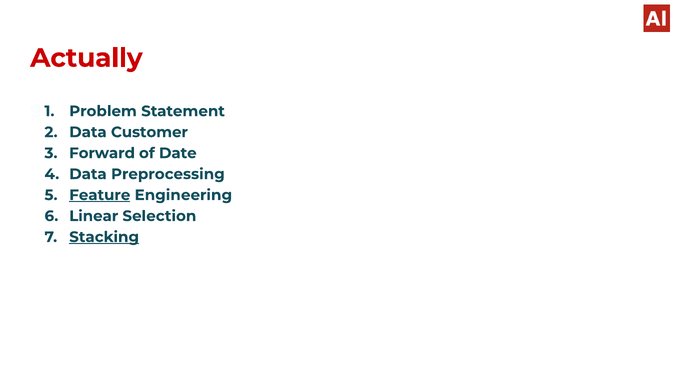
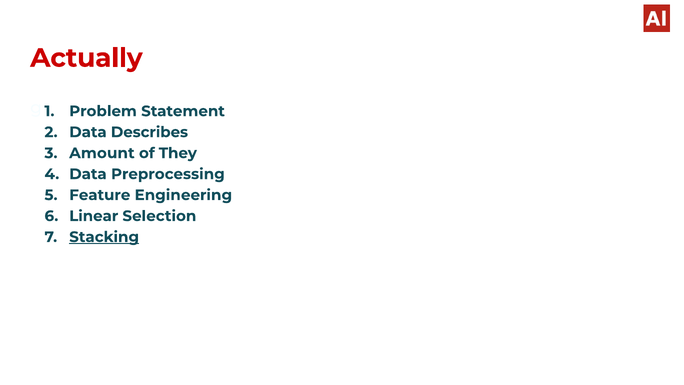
Customer: Customer -> Describes
Forward: Forward -> Amount
Date: Date -> They
Feature underline: present -> none
